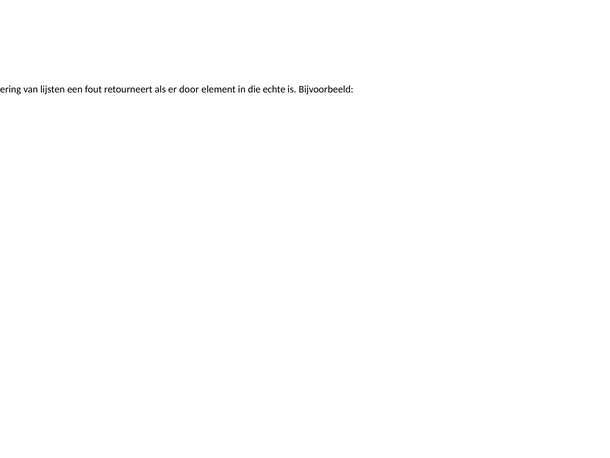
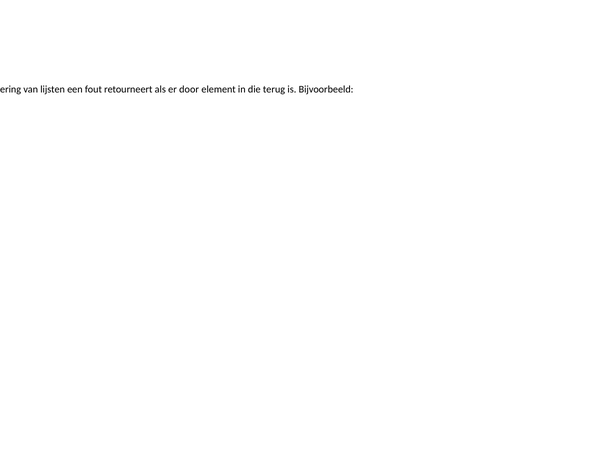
echte: echte -> terug
